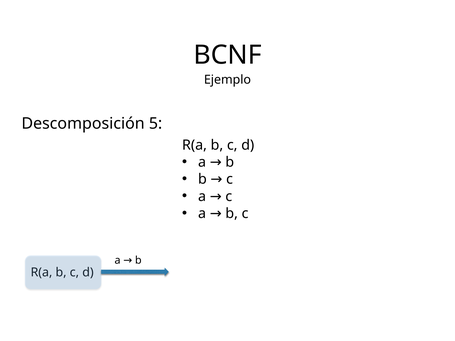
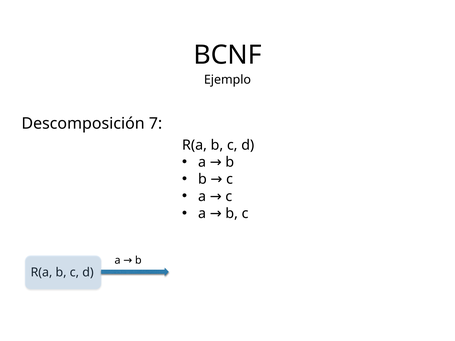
5: 5 -> 7
